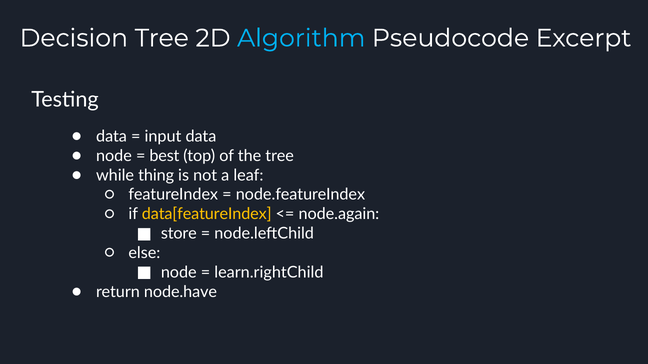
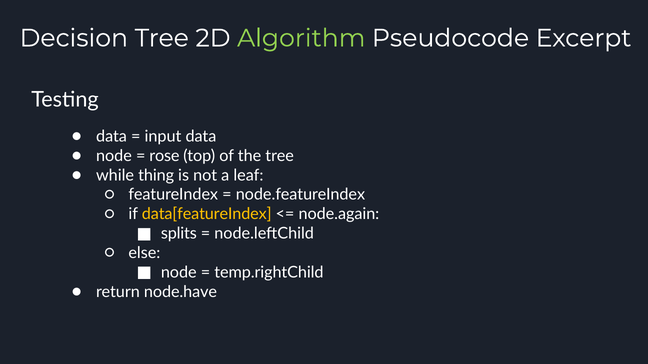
Algorithm colour: light blue -> light green
best: best -> rose
store: store -> splits
learn.rightChild: learn.rightChild -> temp.rightChild
